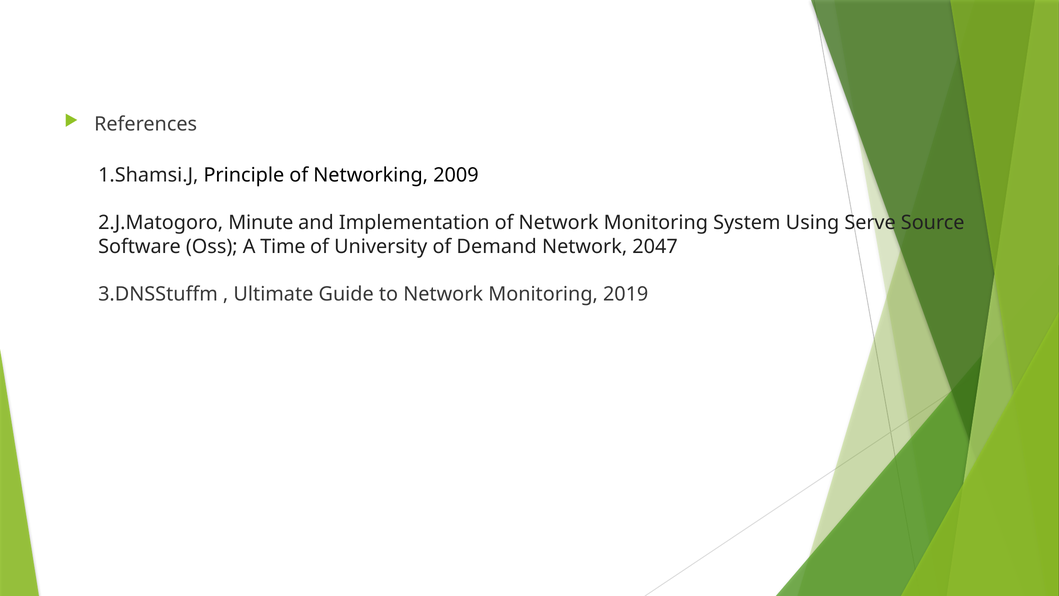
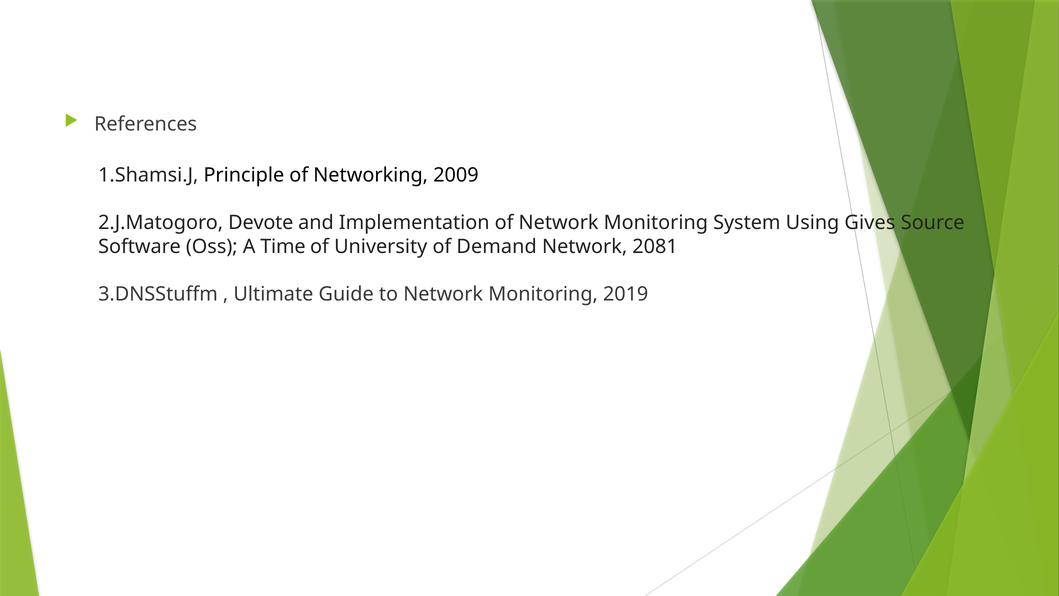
Minute: Minute -> Devote
Serve: Serve -> Gives
2047: 2047 -> 2081
